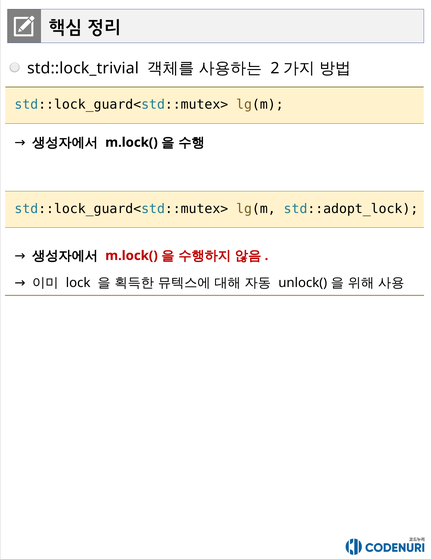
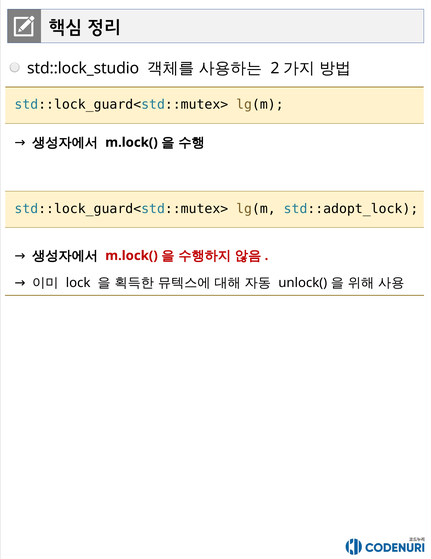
std::lock_trivial: std::lock_trivial -> std::lock_studio
